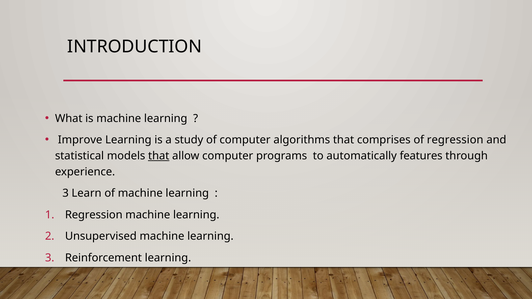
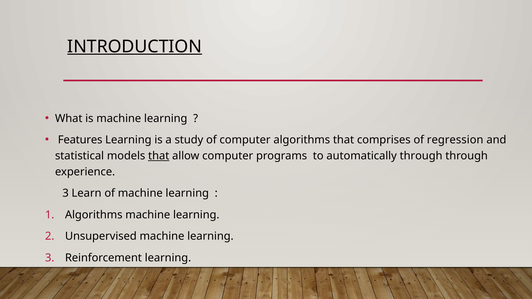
INTRODUCTION underline: none -> present
Improve: Improve -> Features
automatically features: features -> through
Regression at (94, 215): Regression -> Algorithms
